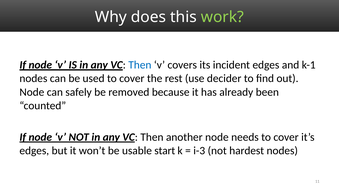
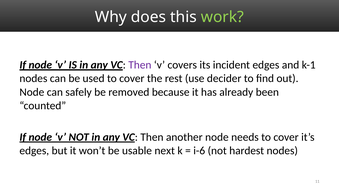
Then at (140, 65) colour: blue -> purple
start: start -> next
i-3: i-3 -> i-6
